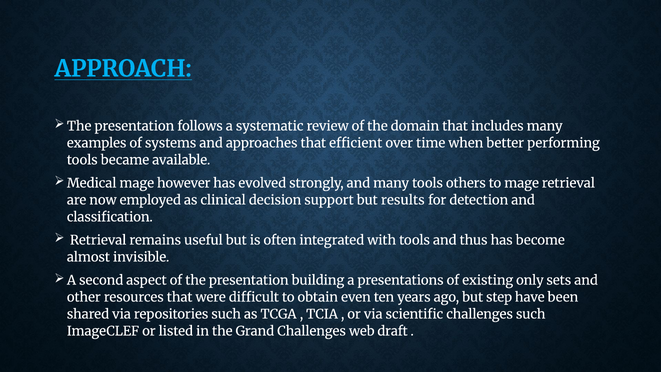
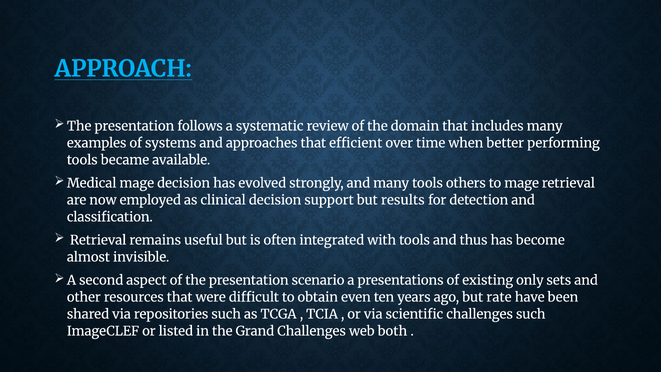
mage however: however -> decision
building: building -> scenario
step: step -> rate
draft: draft -> both
